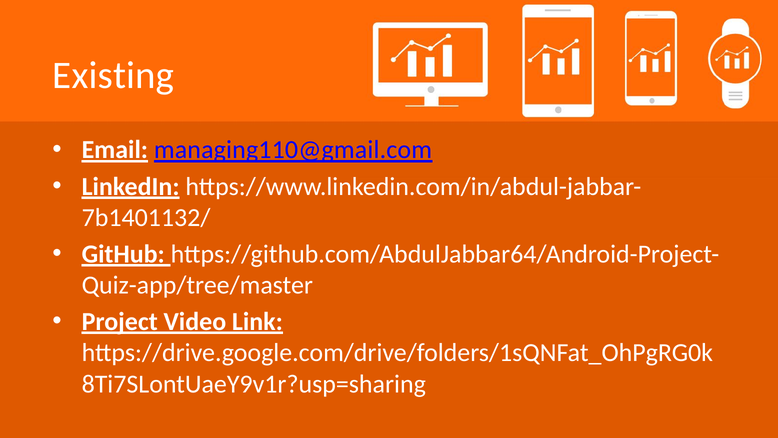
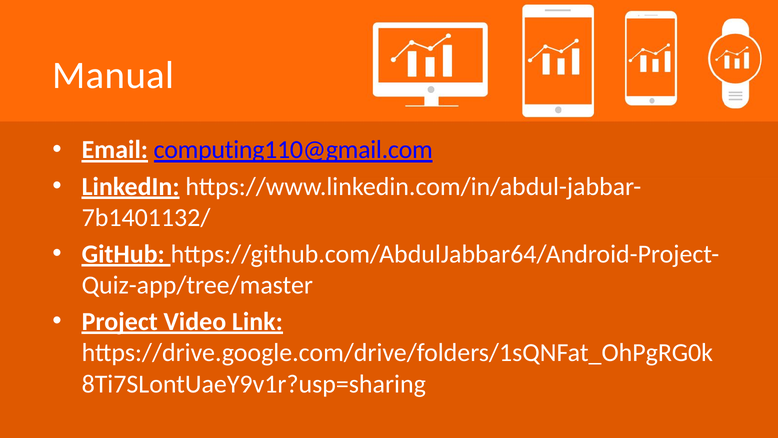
Existing: Existing -> Manual
managing110@gmail.com: managing110@gmail.com -> computing110@gmail.com
